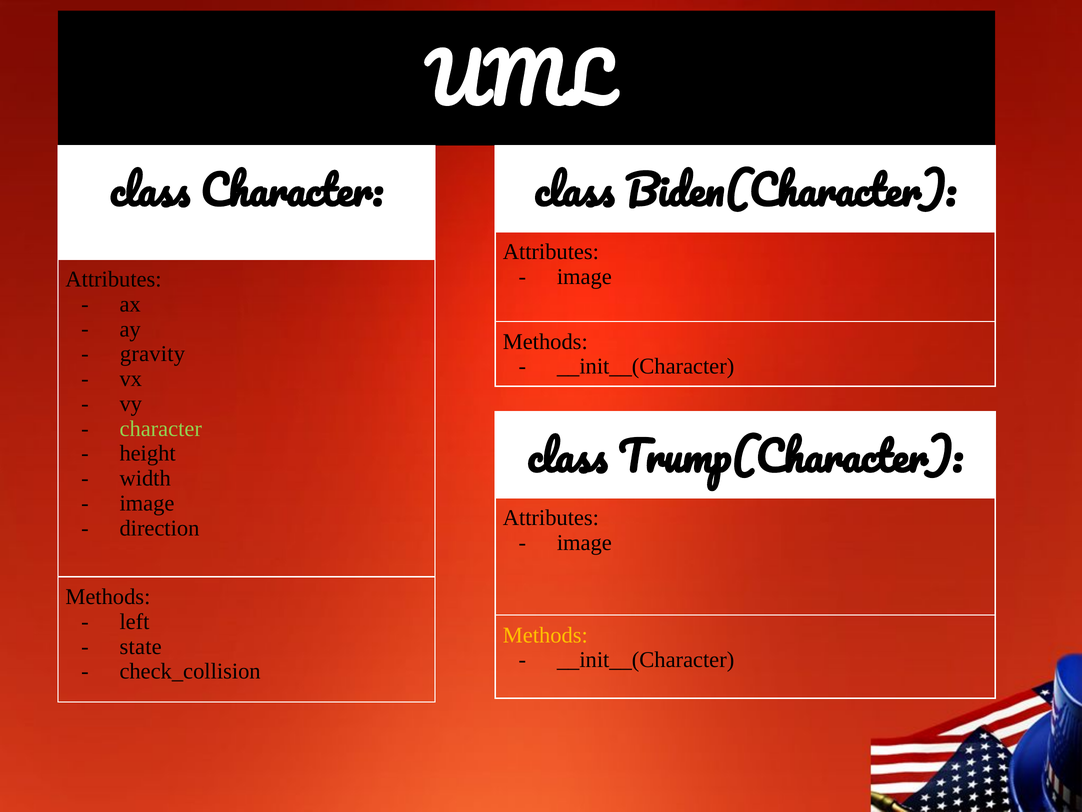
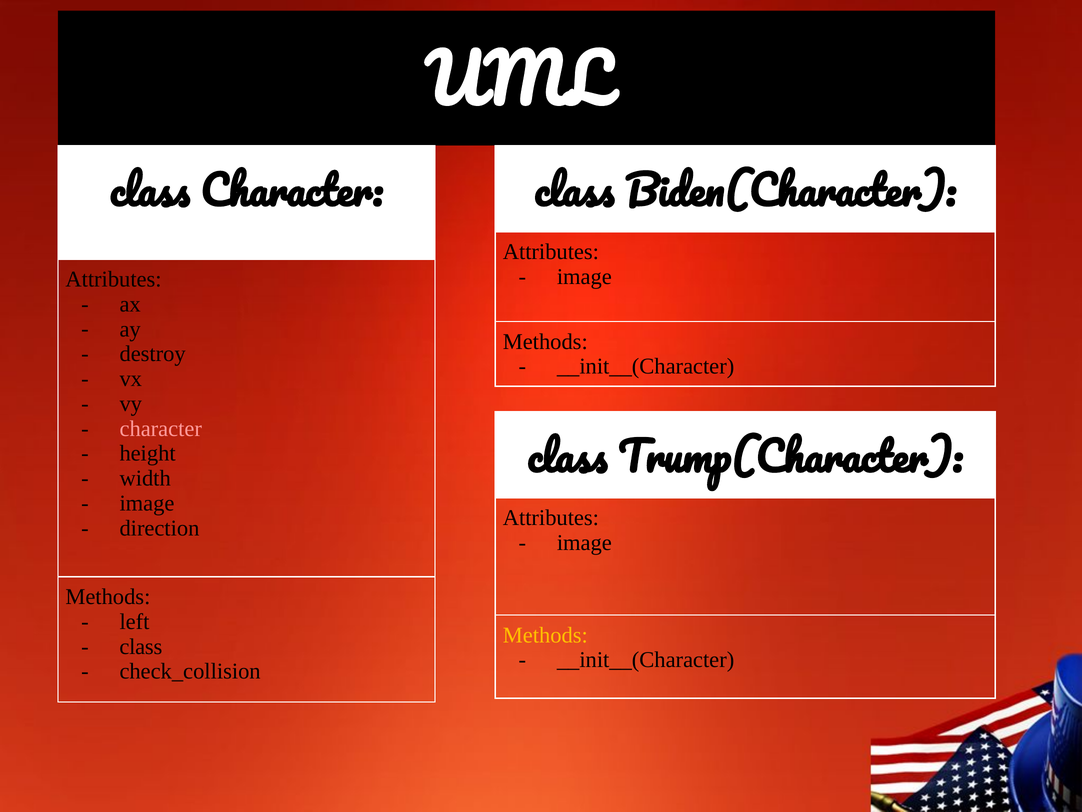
gravity: gravity -> destroy
character at (161, 428) colour: light green -> pink
state at (141, 646): state -> class
